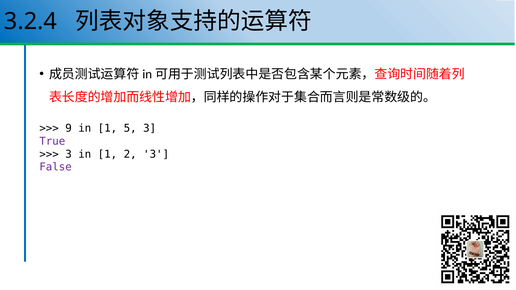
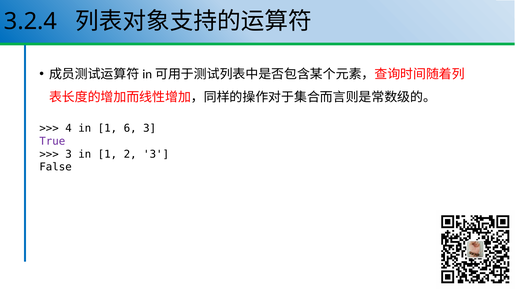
9: 9 -> 4
5: 5 -> 6
False colour: purple -> black
